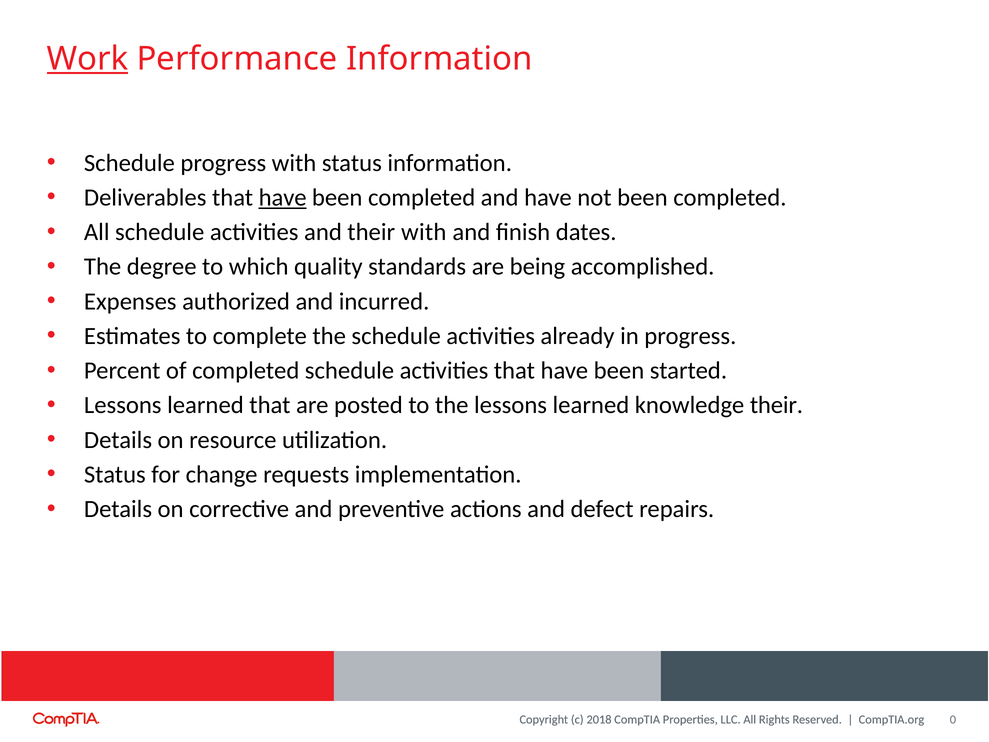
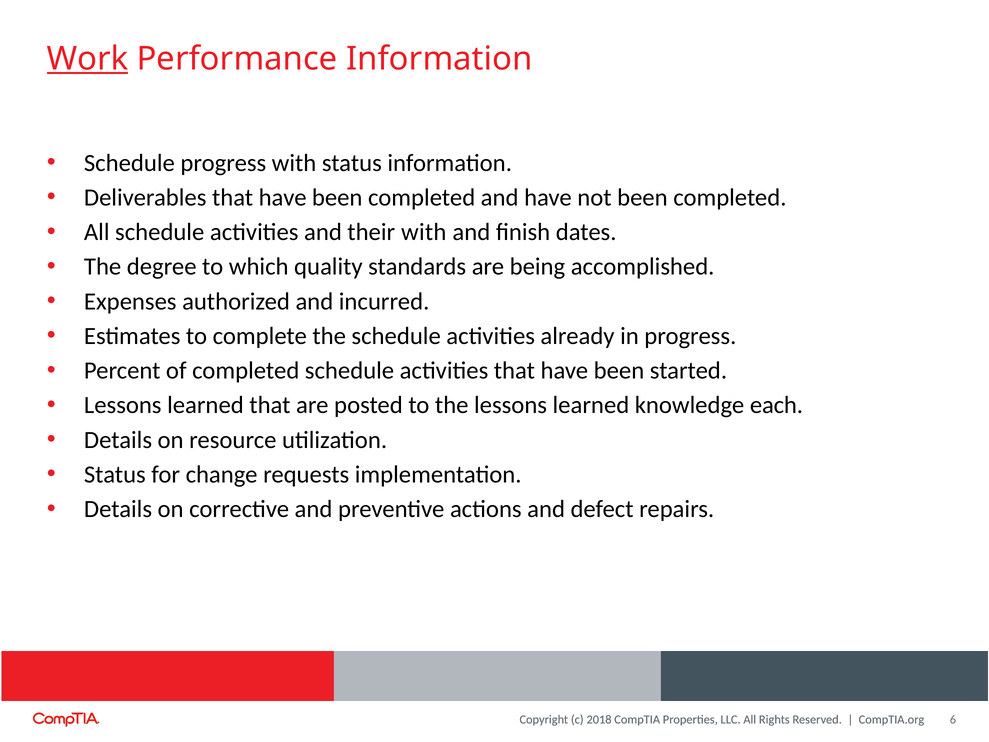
have at (283, 198) underline: present -> none
knowledge their: their -> each
0: 0 -> 6
